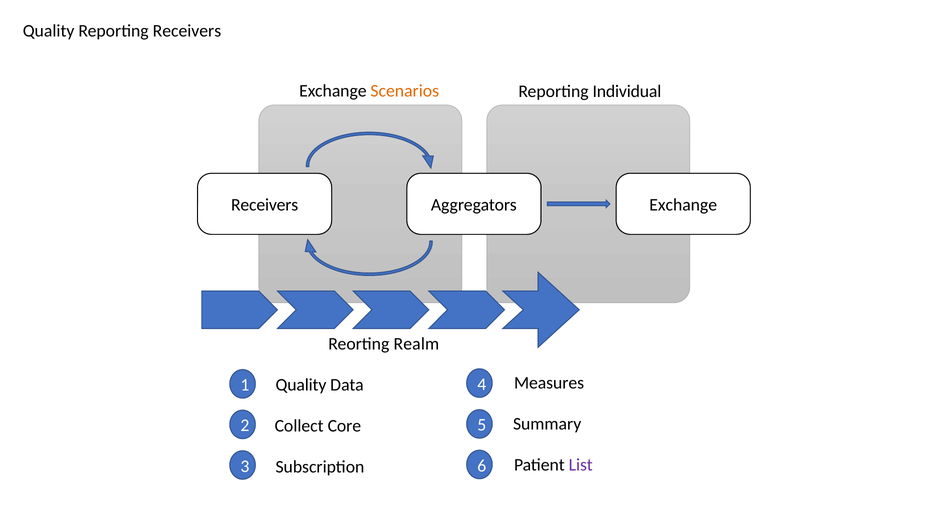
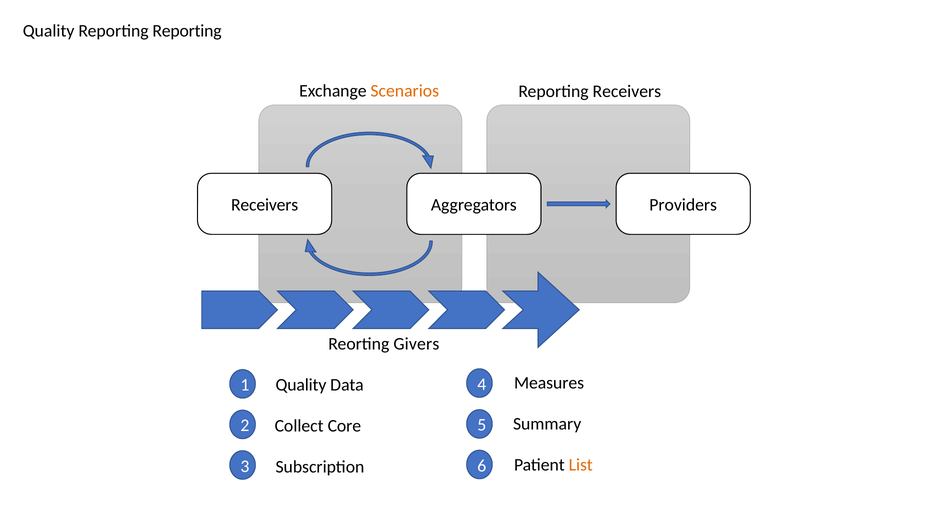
Reporting Receivers: Receivers -> Reporting
Reporting Individual: Individual -> Receivers
Aggregators Exchange: Exchange -> Providers
Realm: Realm -> Givers
List colour: purple -> orange
